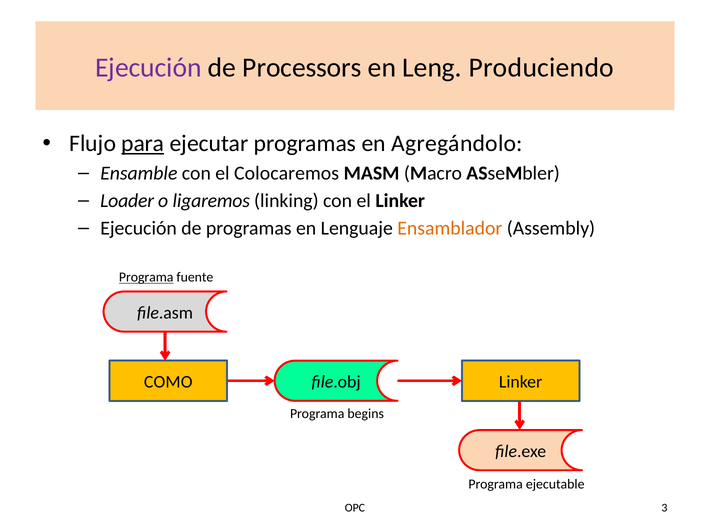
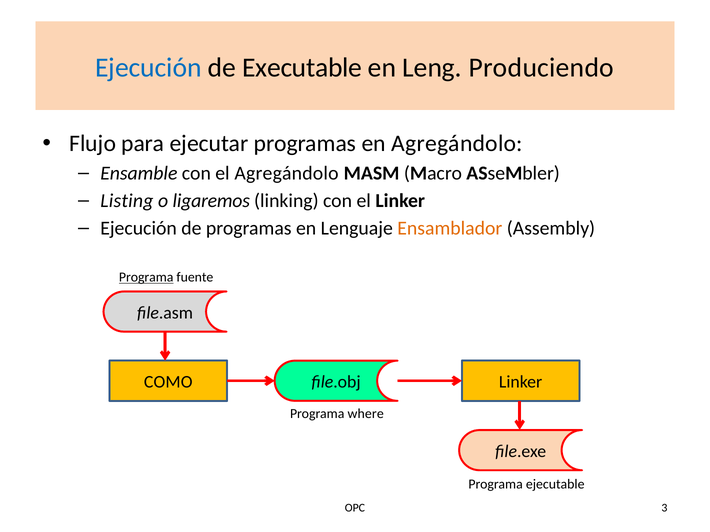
Ejecución at (148, 68) colour: purple -> blue
Processors: Processors -> Executable
para underline: present -> none
el Colocaremos: Colocaremos -> Agregándolo
Loader: Loader -> Listing
begins: begins -> where
